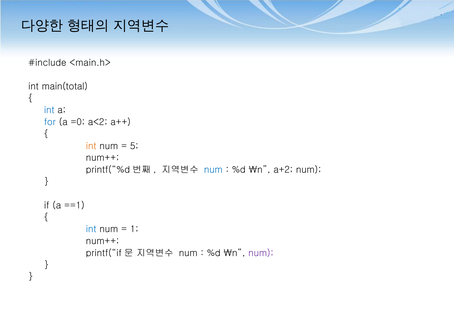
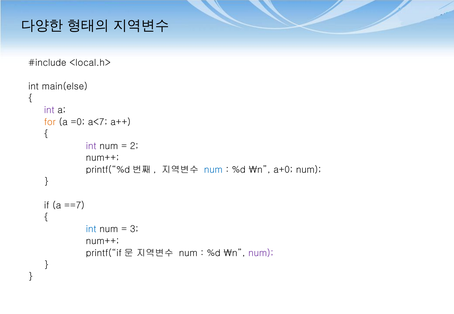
<main.h>: <main.h> -> <local.h>
main(total: main(total -> main(else
int at (49, 110) colour: blue -> purple
for colour: blue -> orange
a<2: a<2 -> a<7
int at (91, 146) colour: orange -> purple
5: 5 -> 2
a+2: a+2 -> a+0
==1: ==1 -> ==7
1: 1 -> 3
